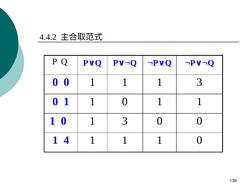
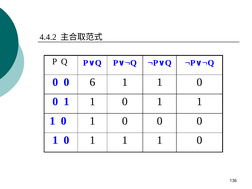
1 at (92, 82): 1 -> 6
3 at (199, 82): 3 -> 0
1 0 1 3: 3 -> 0
4 at (66, 140): 4 -> 0
